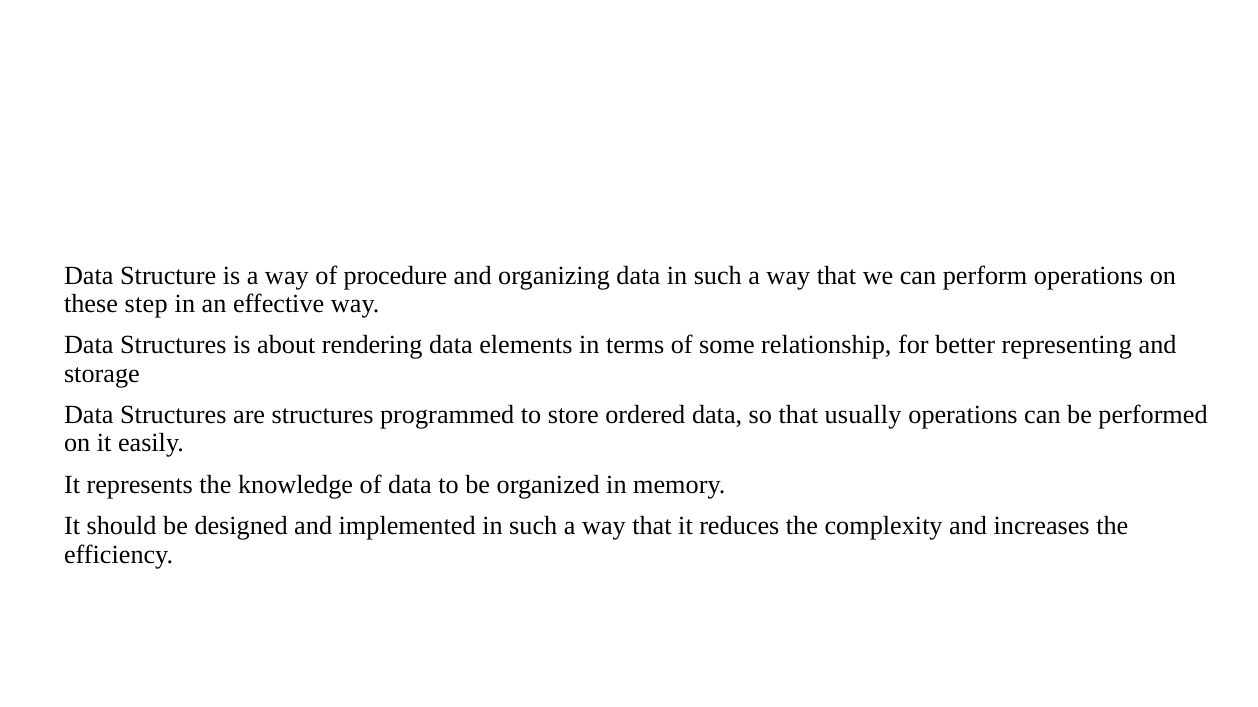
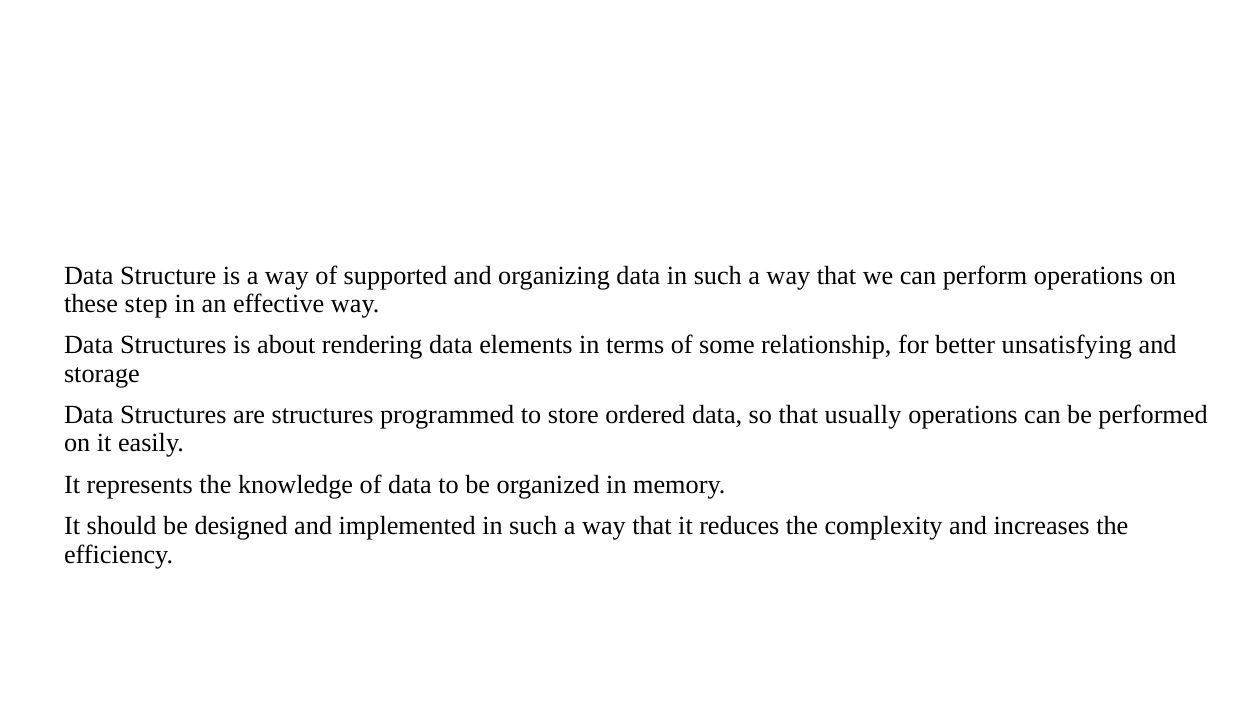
procedure: procedure -> supported
representing: representing -> unsatisfying
